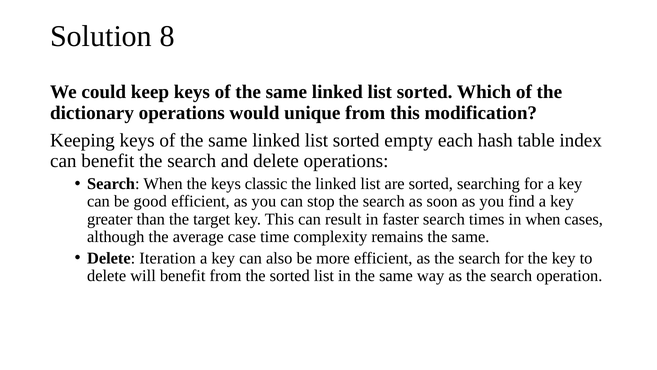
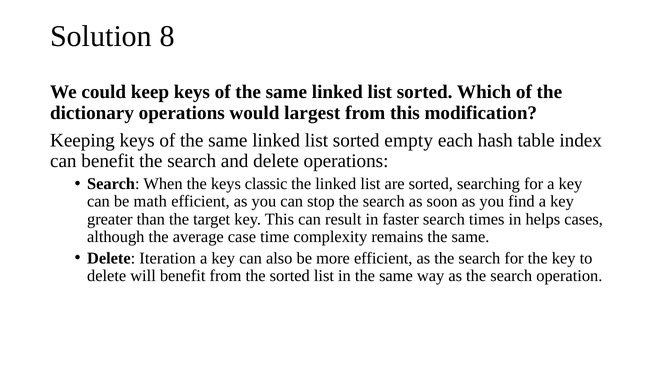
unique: unique -> largest
good: good -> math
in when: when -> helps
